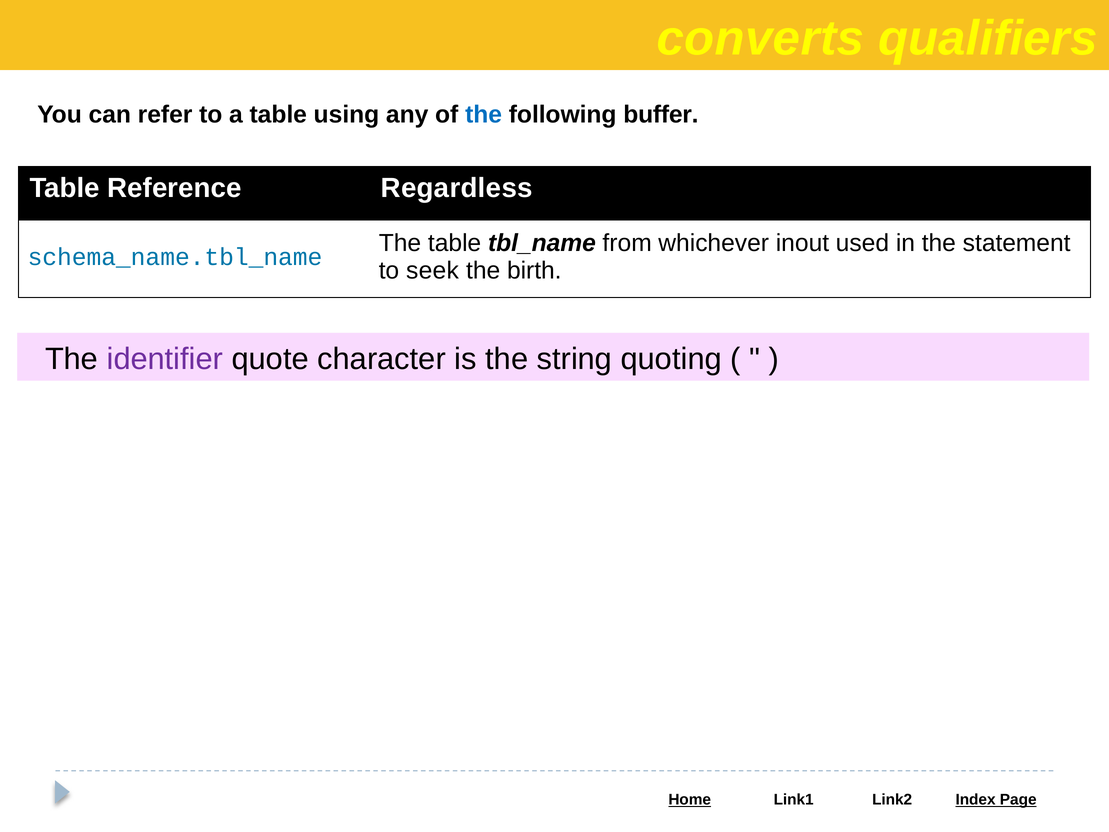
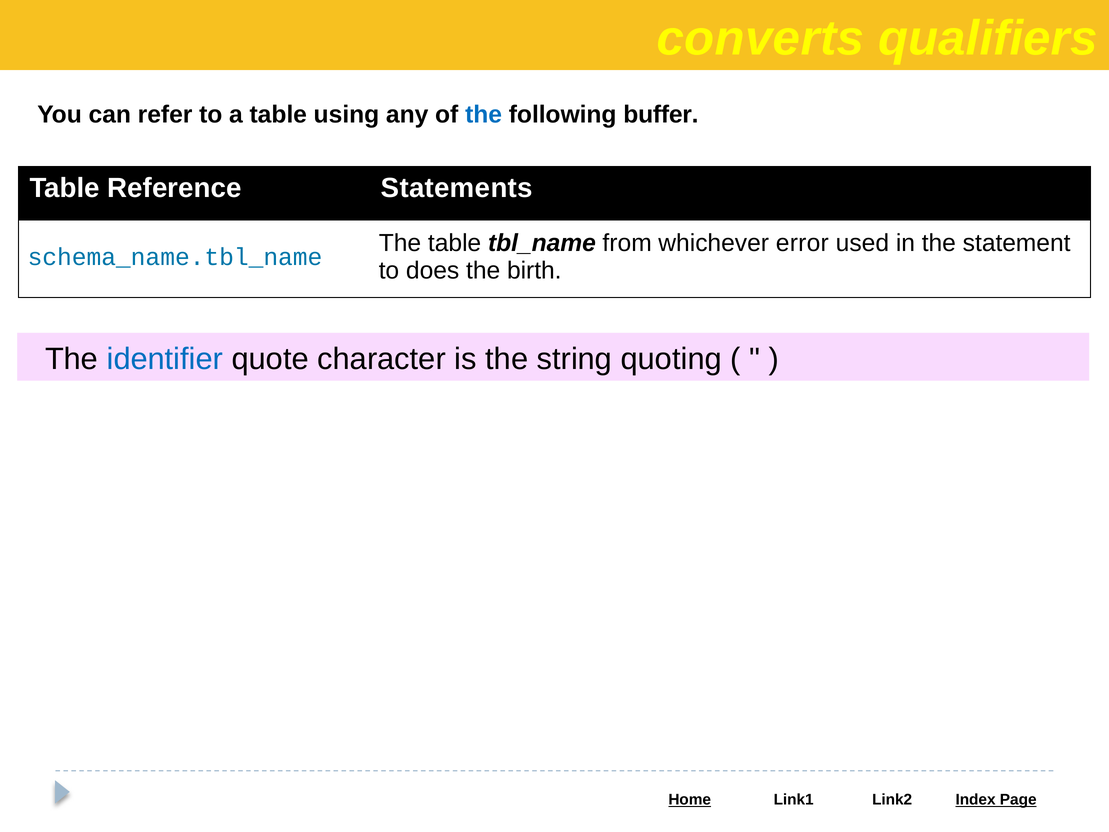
Regardless: Regardless -> Statements
inout: inout -> error
seek: seek -> does
identifier colour: purple -> blue
